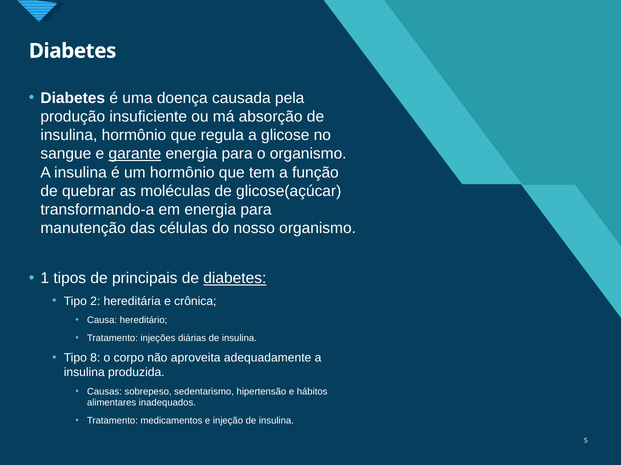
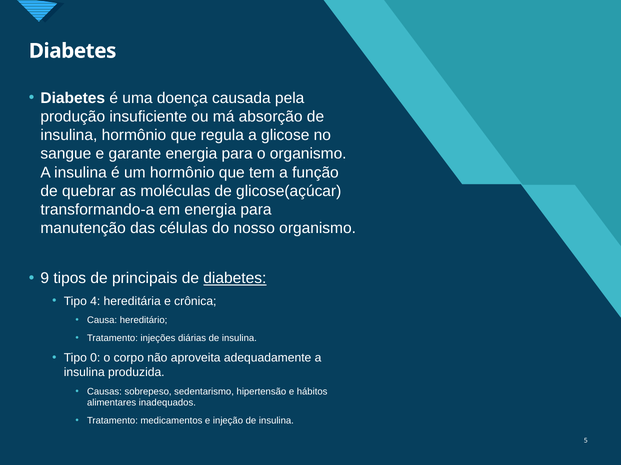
garante underline: present -> none
1: 1 -> 9
2: 2 -> 4
8: 8 -> 0
